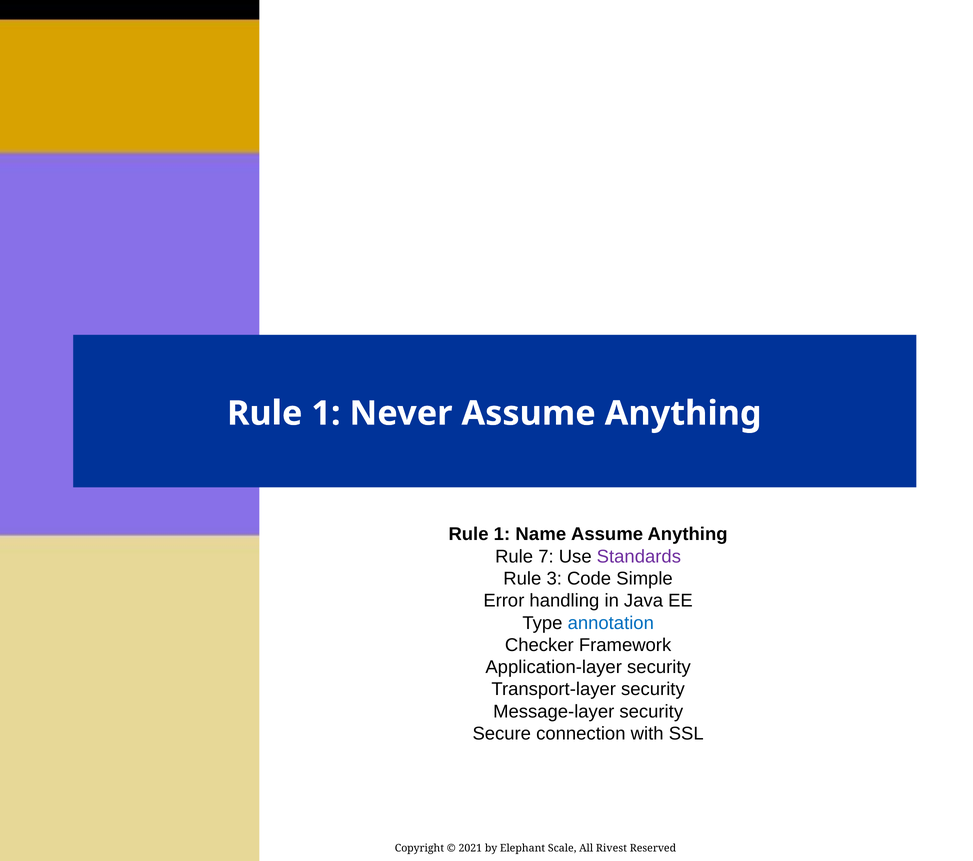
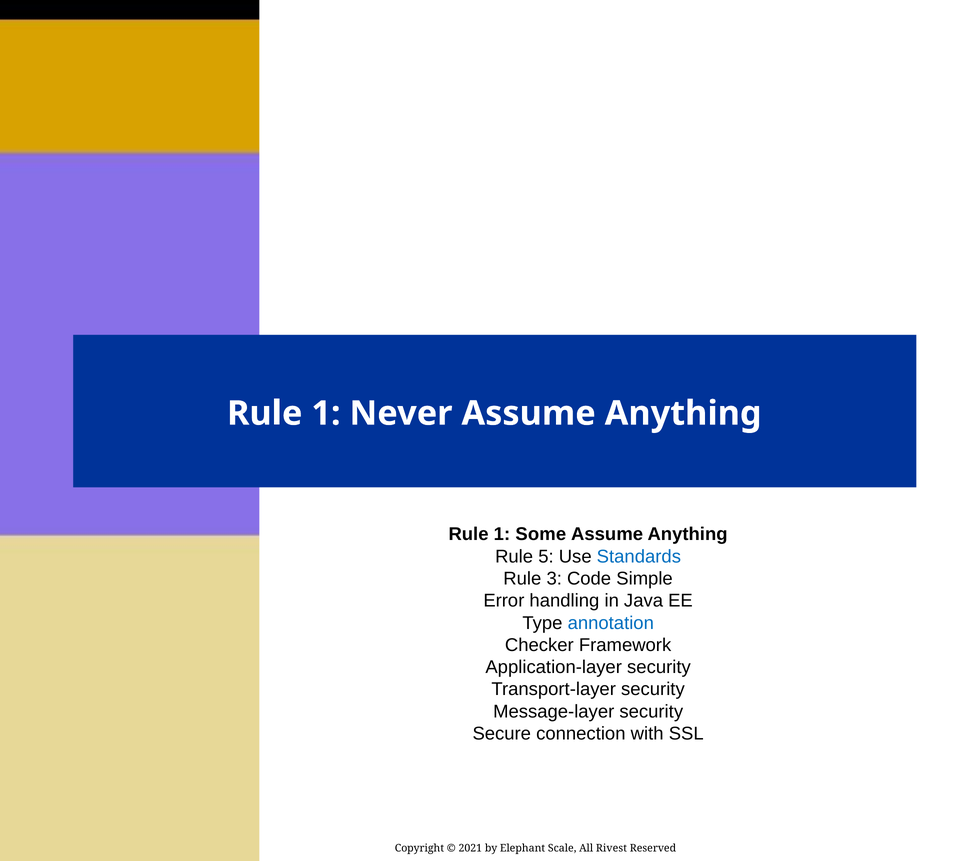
Name: Name -> Some
7: 7 -> 5
Standards colour: purple -> blue
